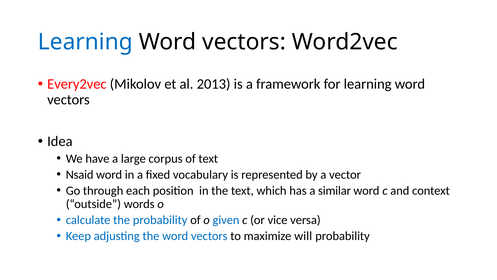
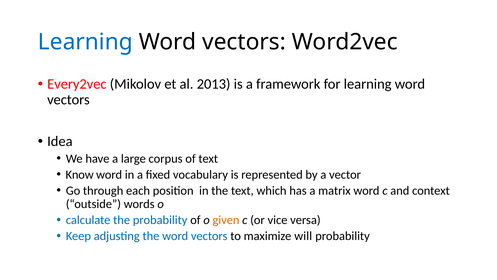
Nsaid: Nsaid -> Know
similar: similar -> matrix
given colour: blue -> orange
